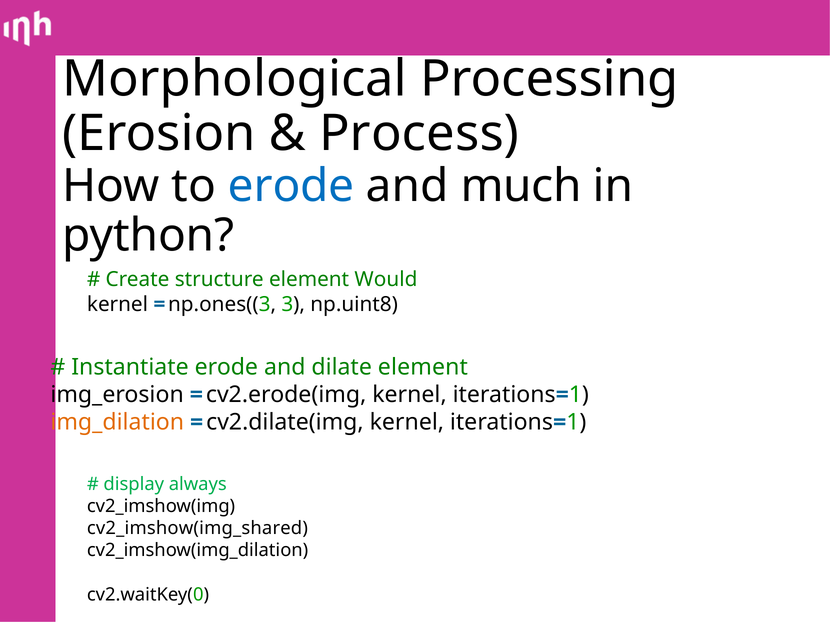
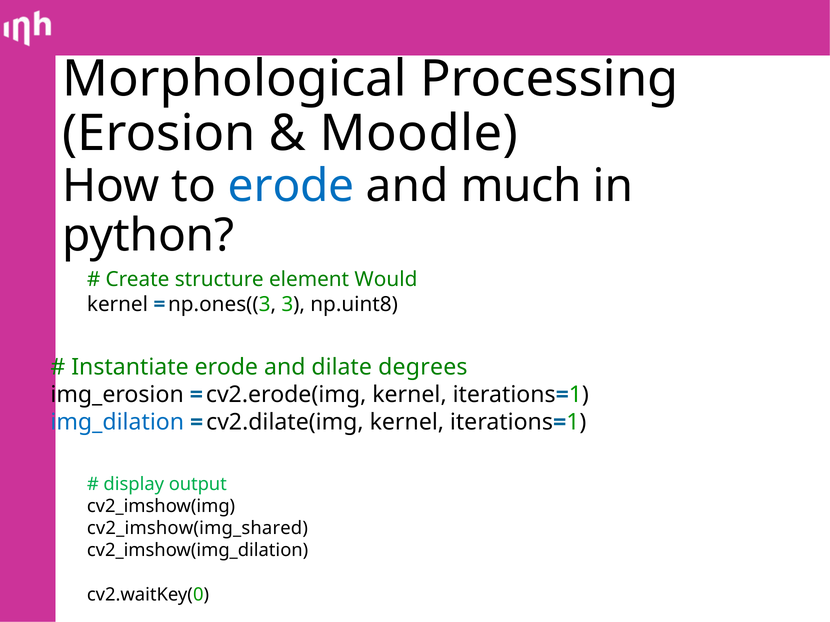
Process: Process -> Moodle
dilate element: element -> degrees
img_dilation colour: orange -> blue
always: always -> output
